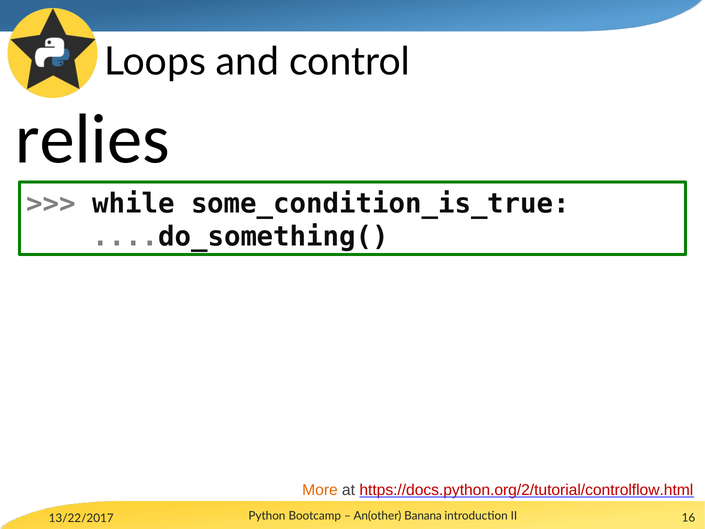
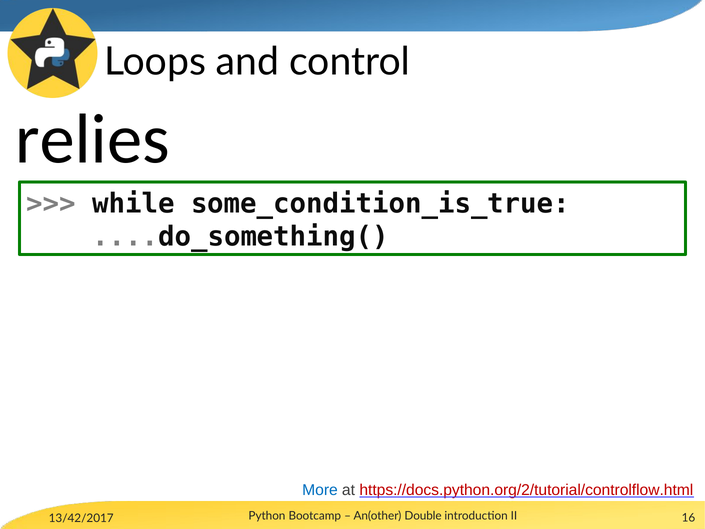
More colour: orange -> blue
13/22/2017: 13/22/2017 -> 13/42/2017
Banana: Banana -> Double
